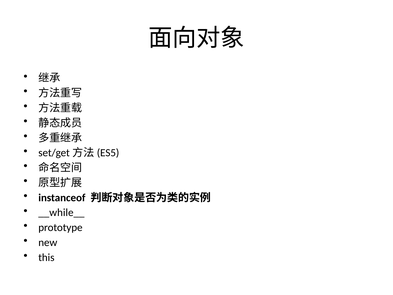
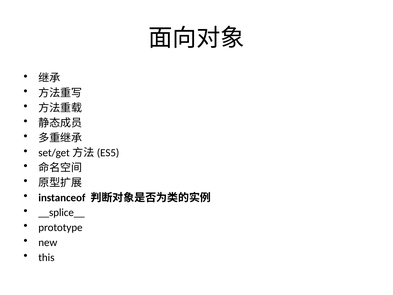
__while__: __while__ -> __splice__
